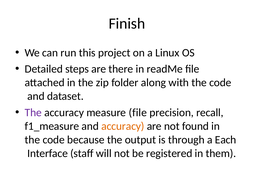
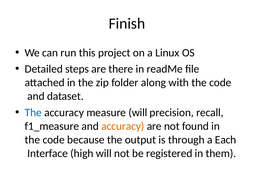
The at (33, 112) colour: purple -> blue
measure file: file -> will
staff: staff -> high
